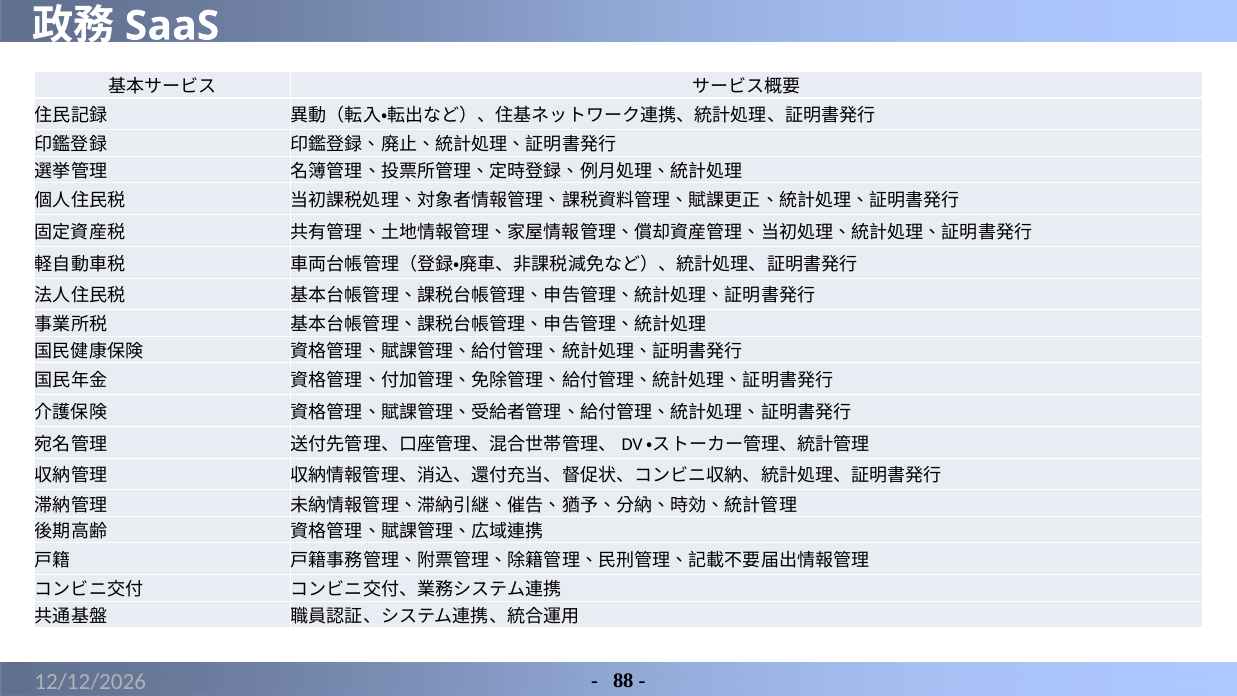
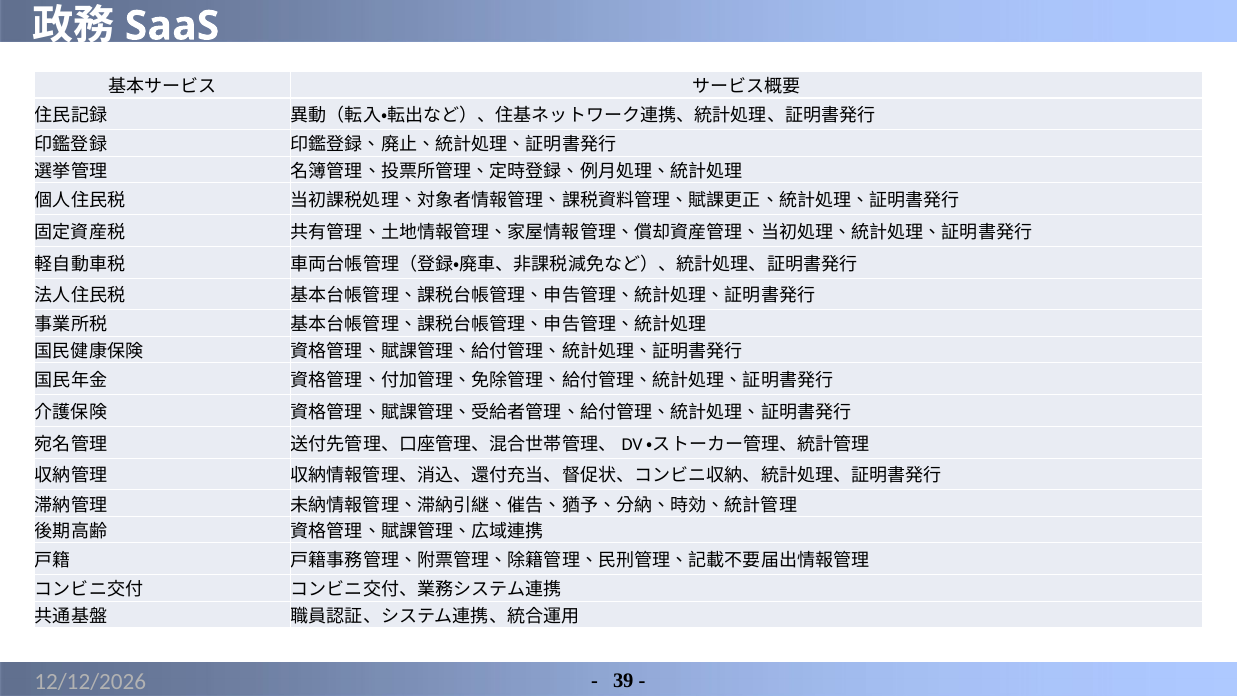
88: 88 -> 39
